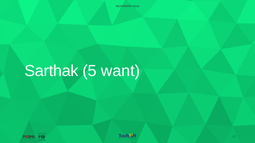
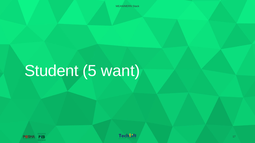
Sarthak: Sarthak -> Student
